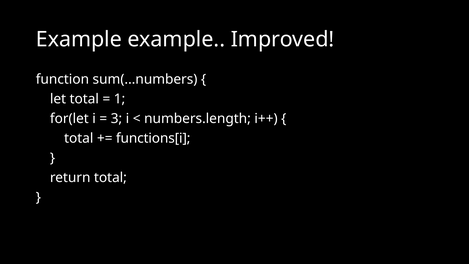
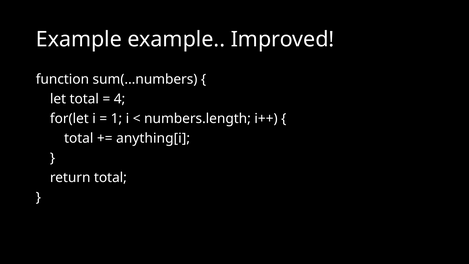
1: 1 -> 4
3: 3 -> 1
functions[i: functions[i -> anything[i
